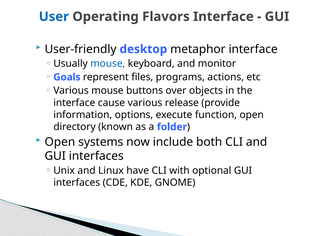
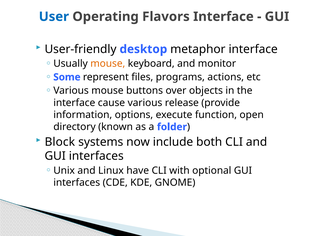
mouse at (108, 64) colour: blue -> orange
Goals: Goals -> Some
Open at (60, 142): Open -> Block
